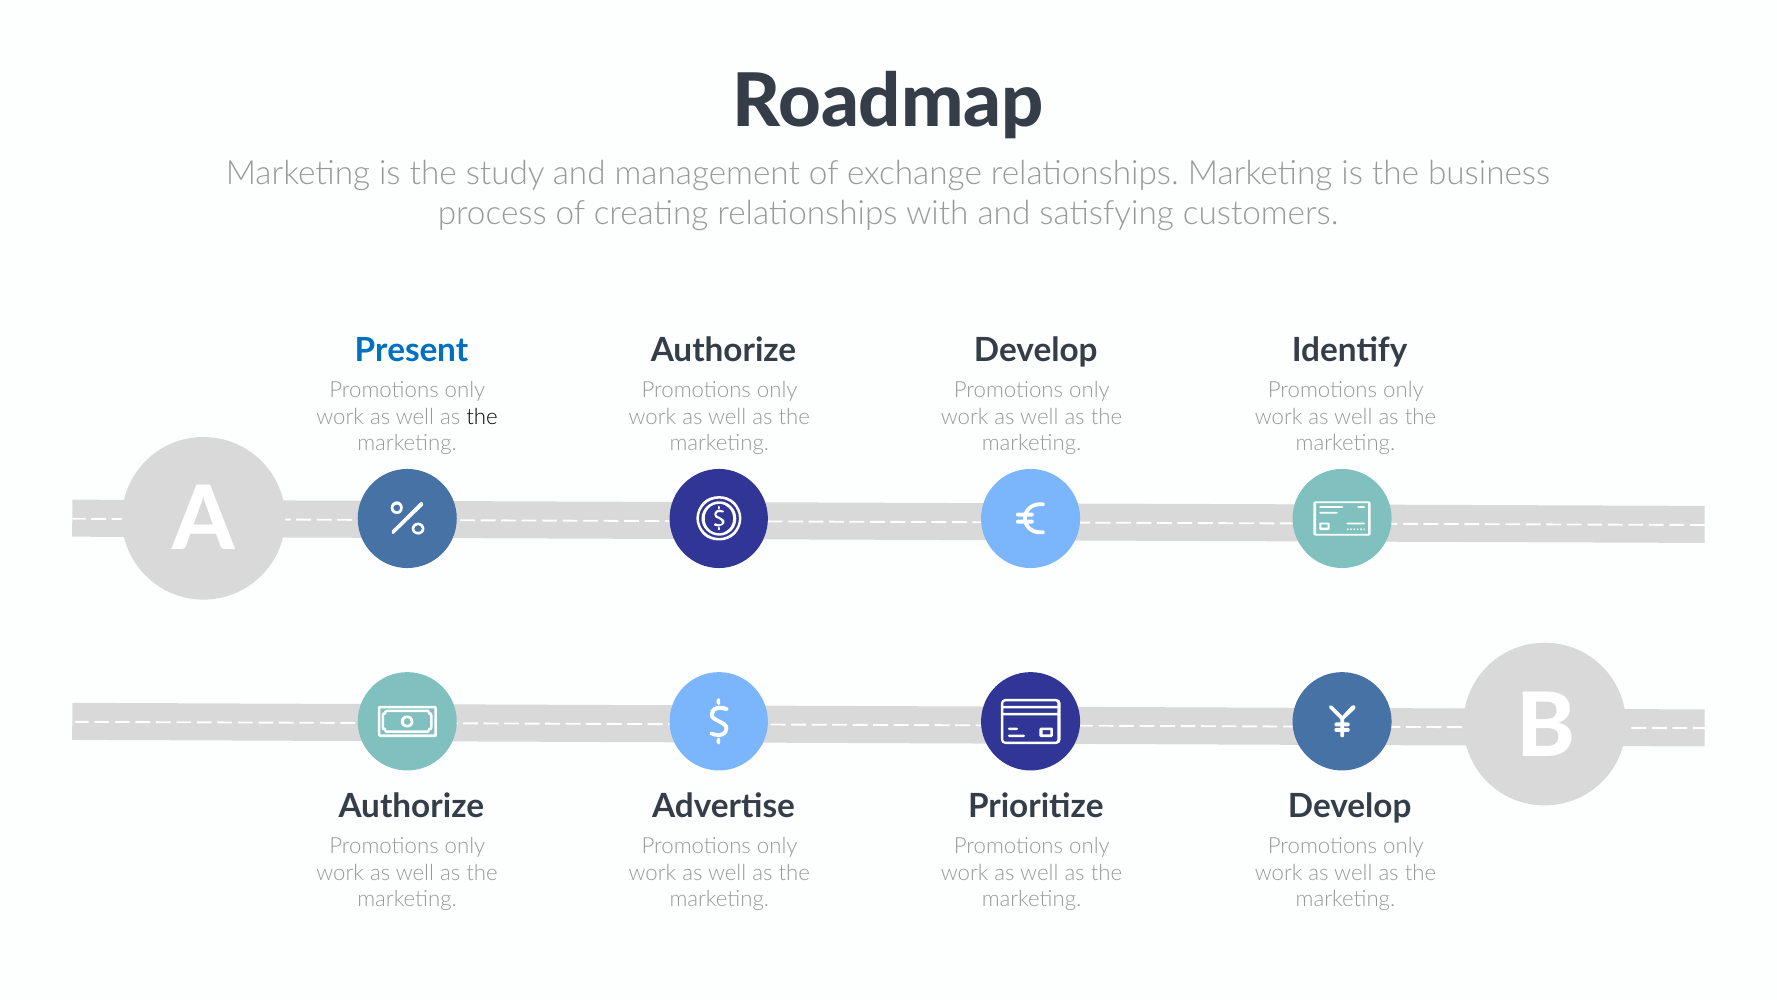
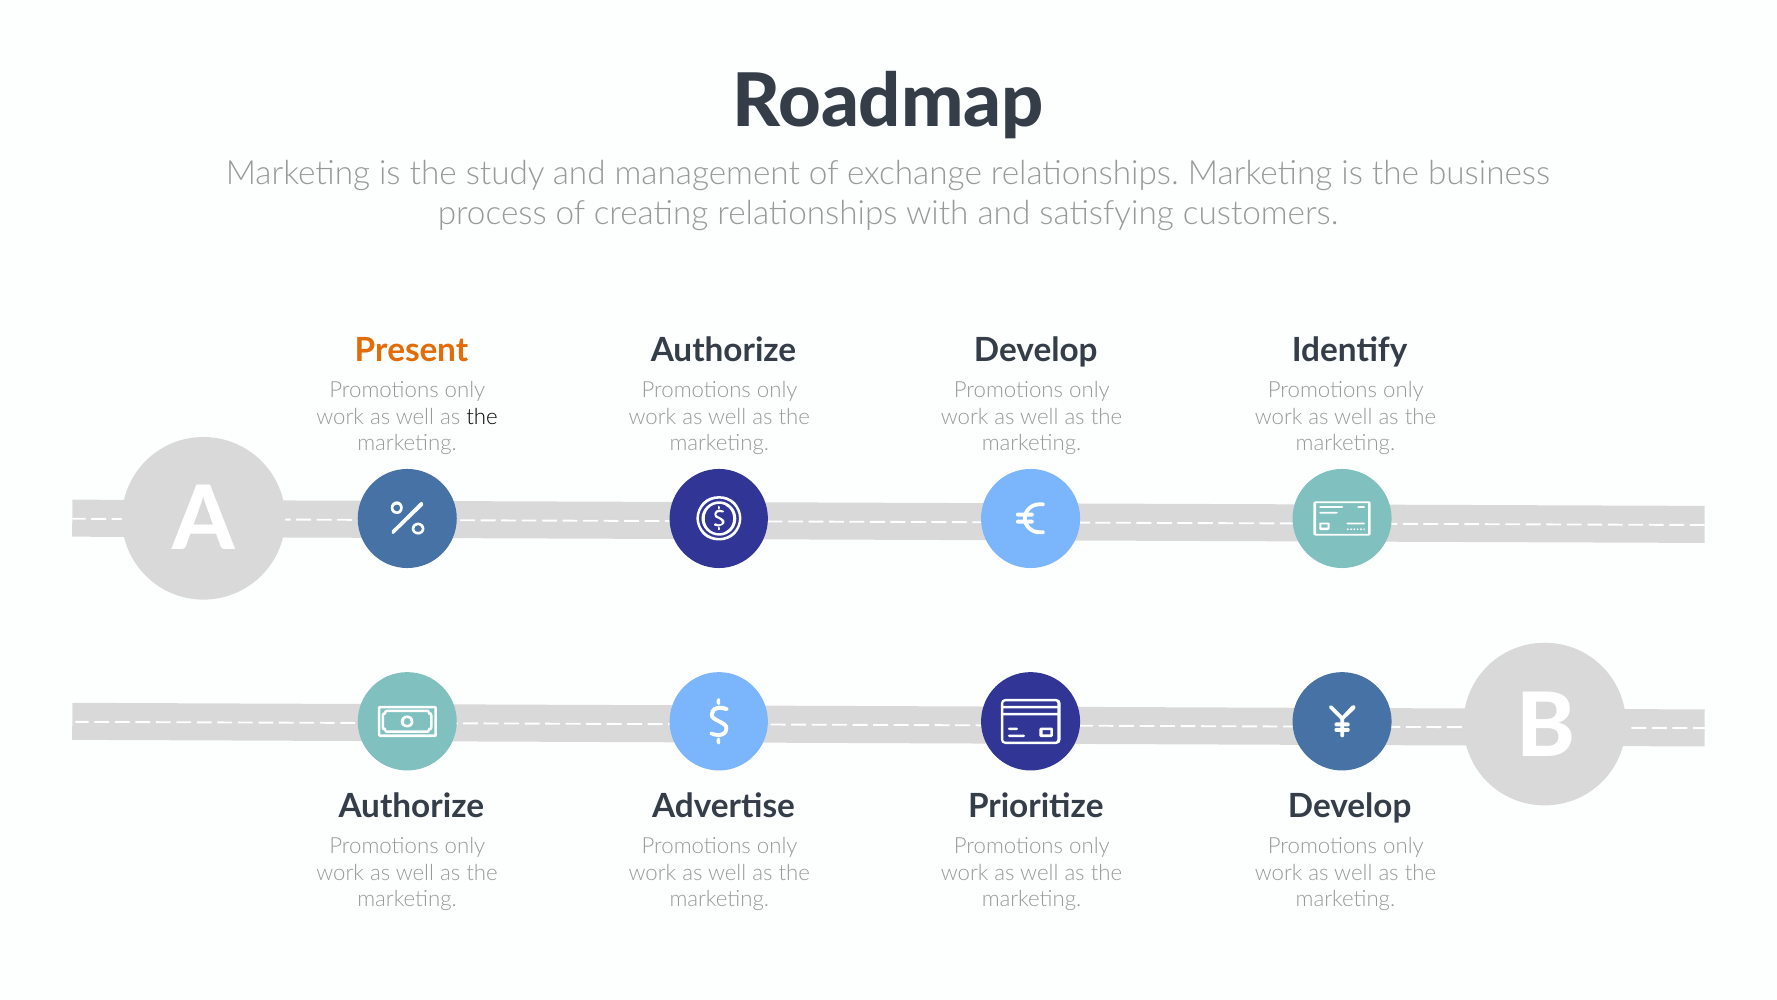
Present colour: blue -> orange
